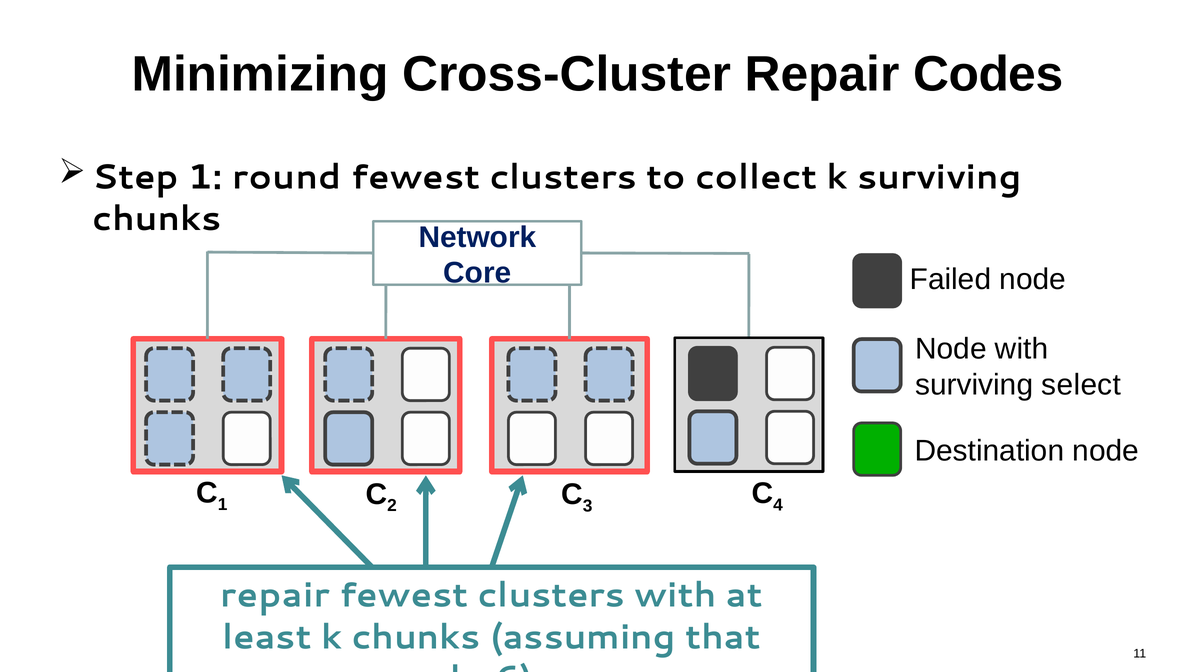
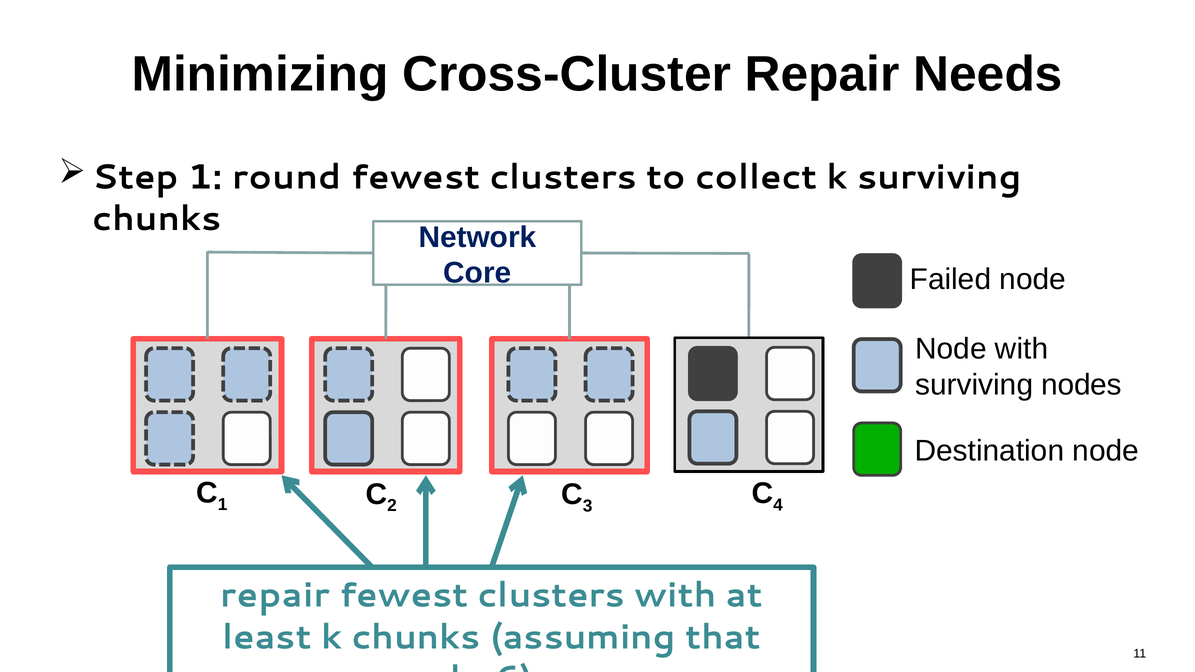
Codes: Codes -> Needs
select: select -> nodes
